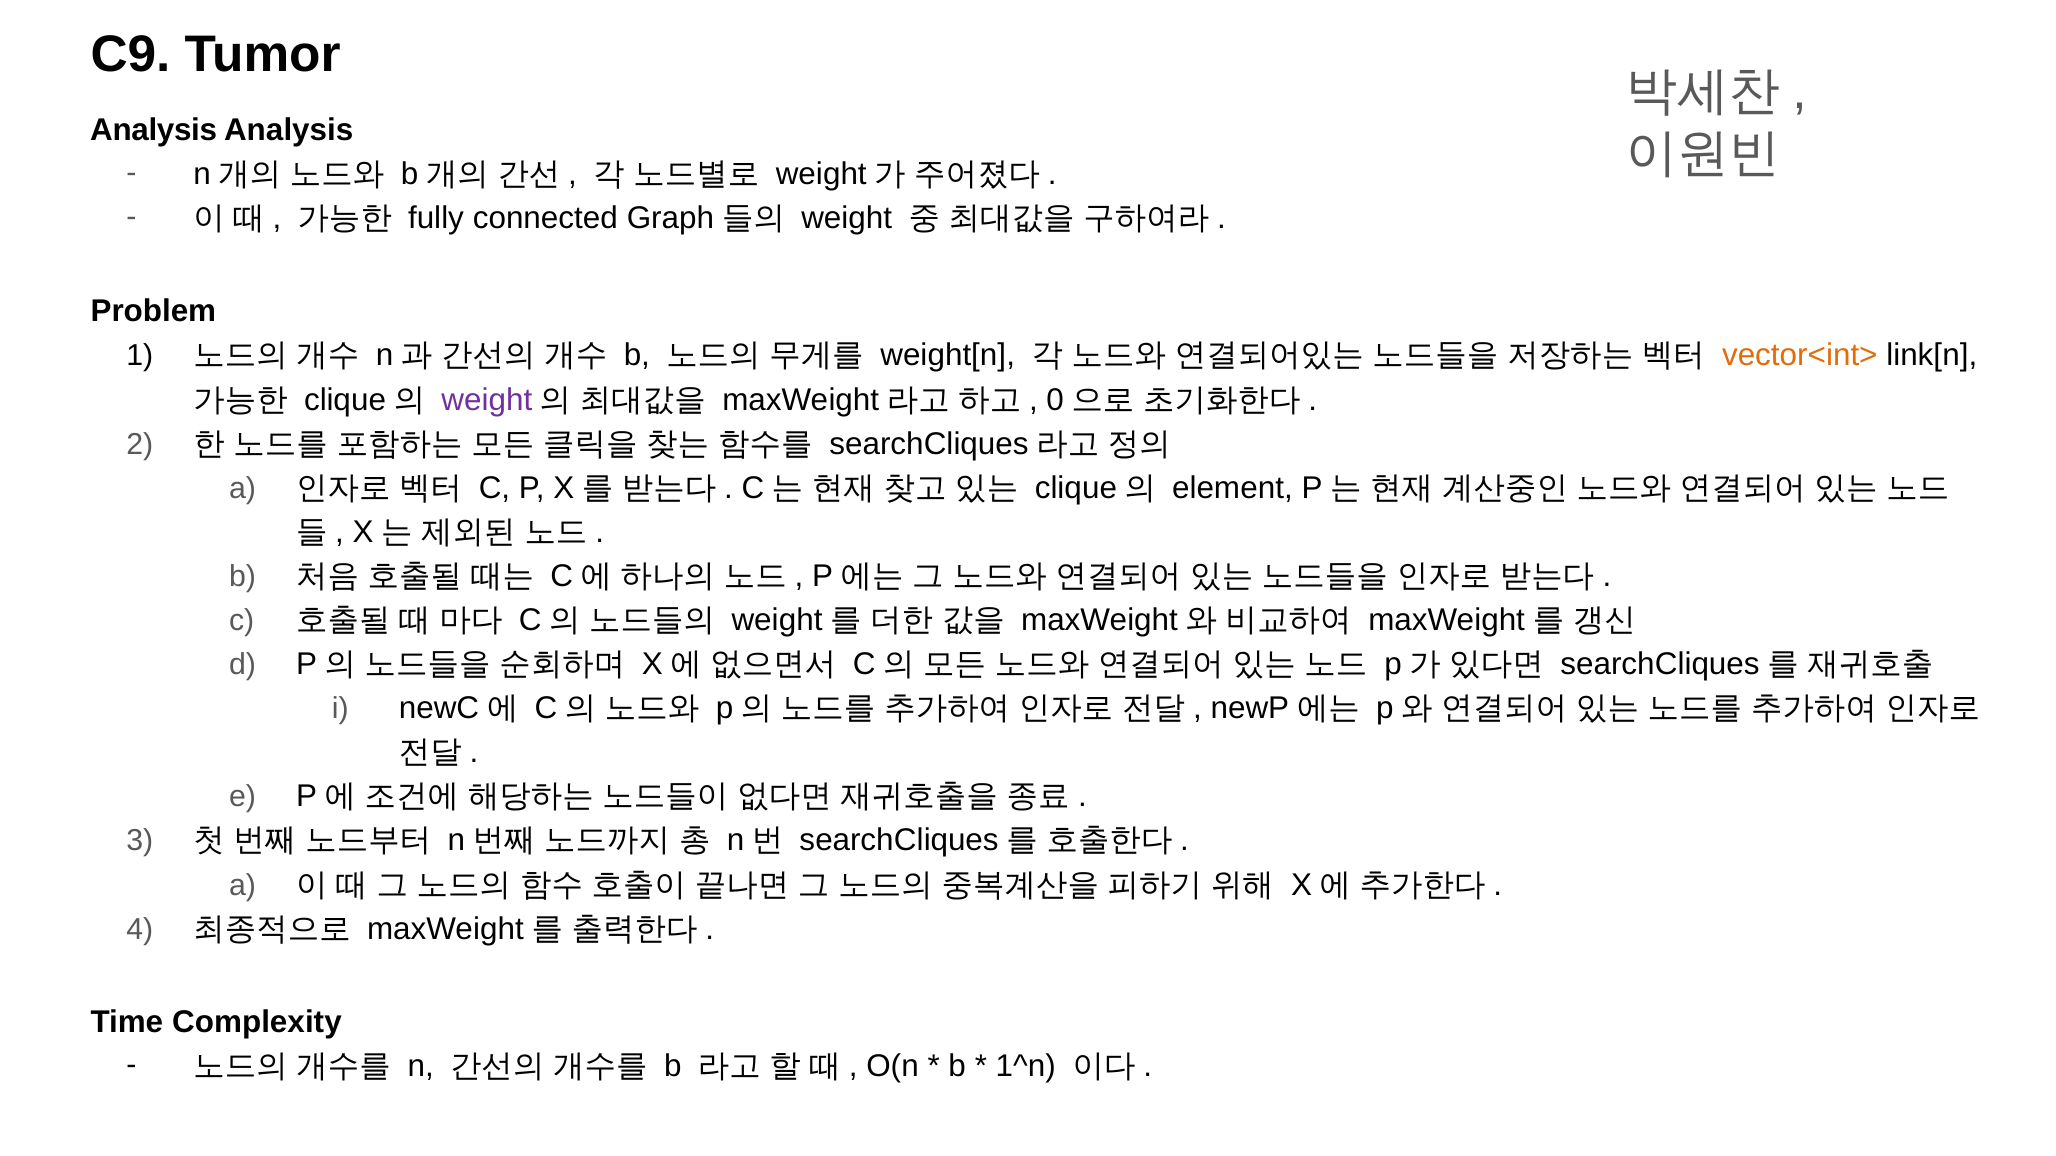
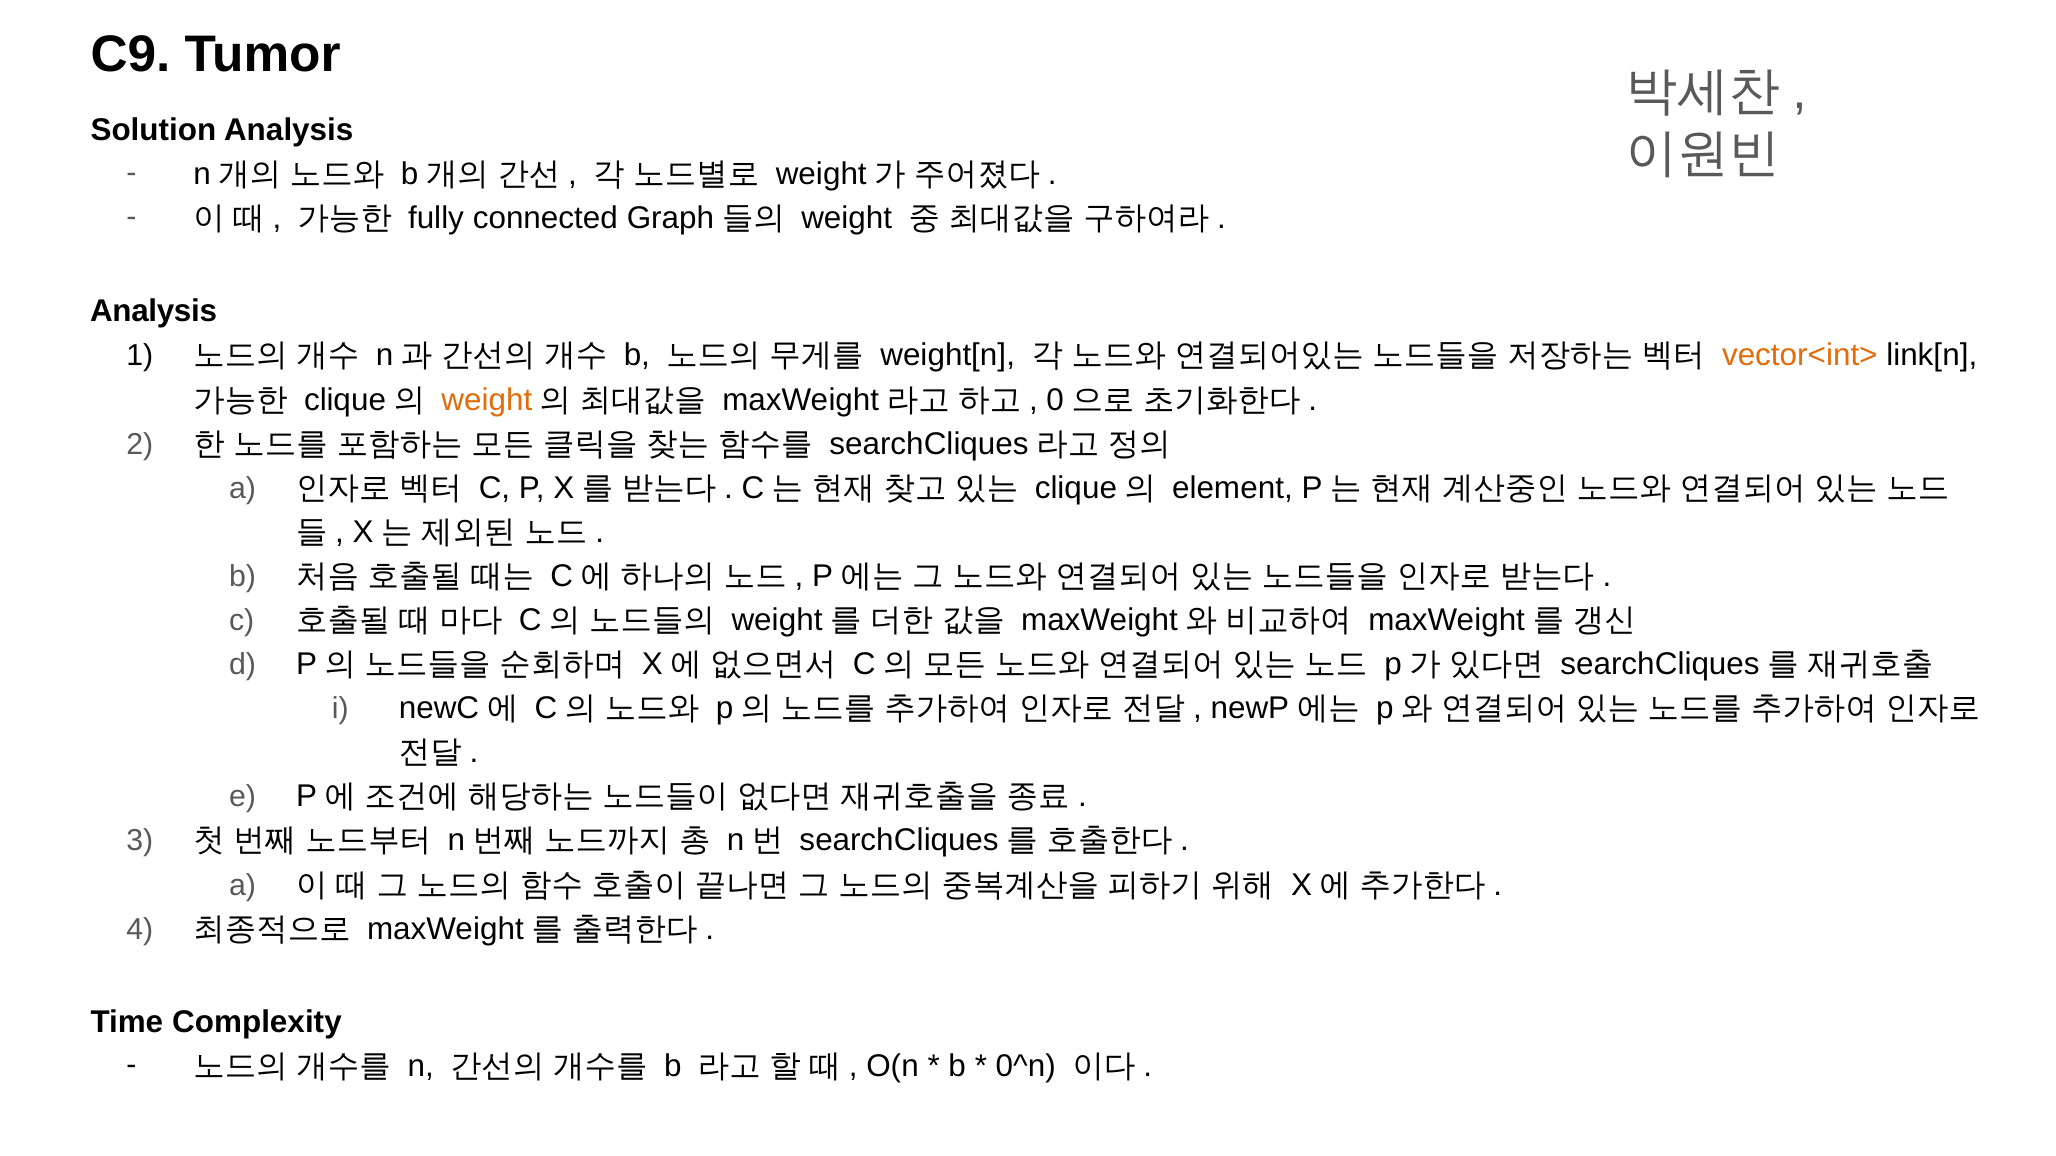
Analysis at (154, 130): Analysis -> Solution
Problem at (153, 312): Problem -> Analysis
weight at (487, 400) colour: purple -> orange
1^n: 1^n -> 0^n
